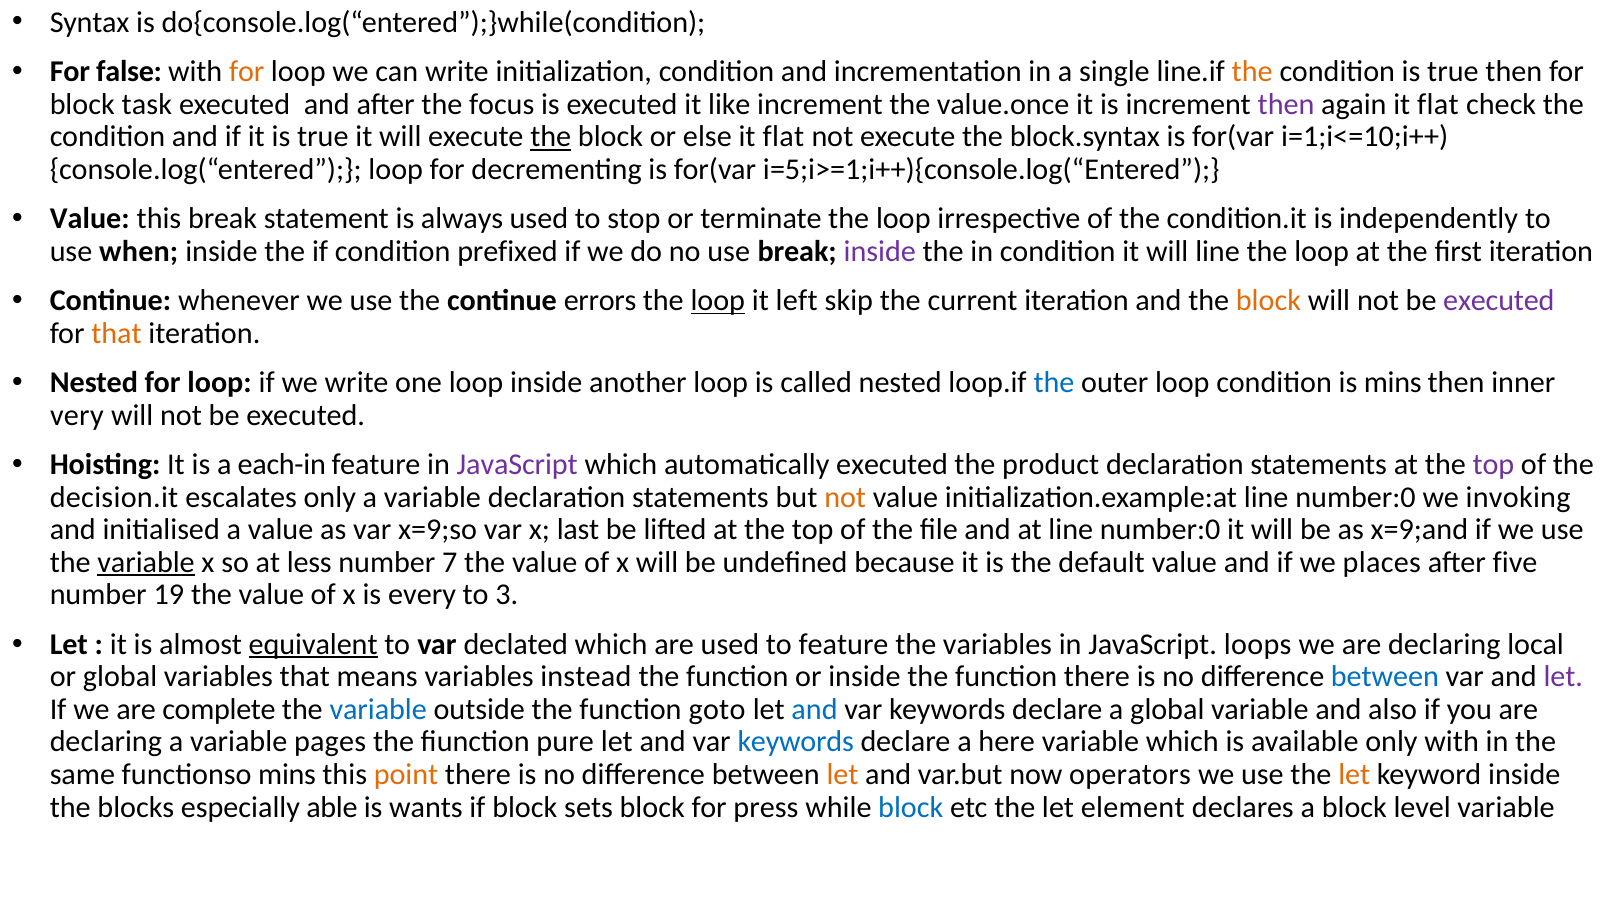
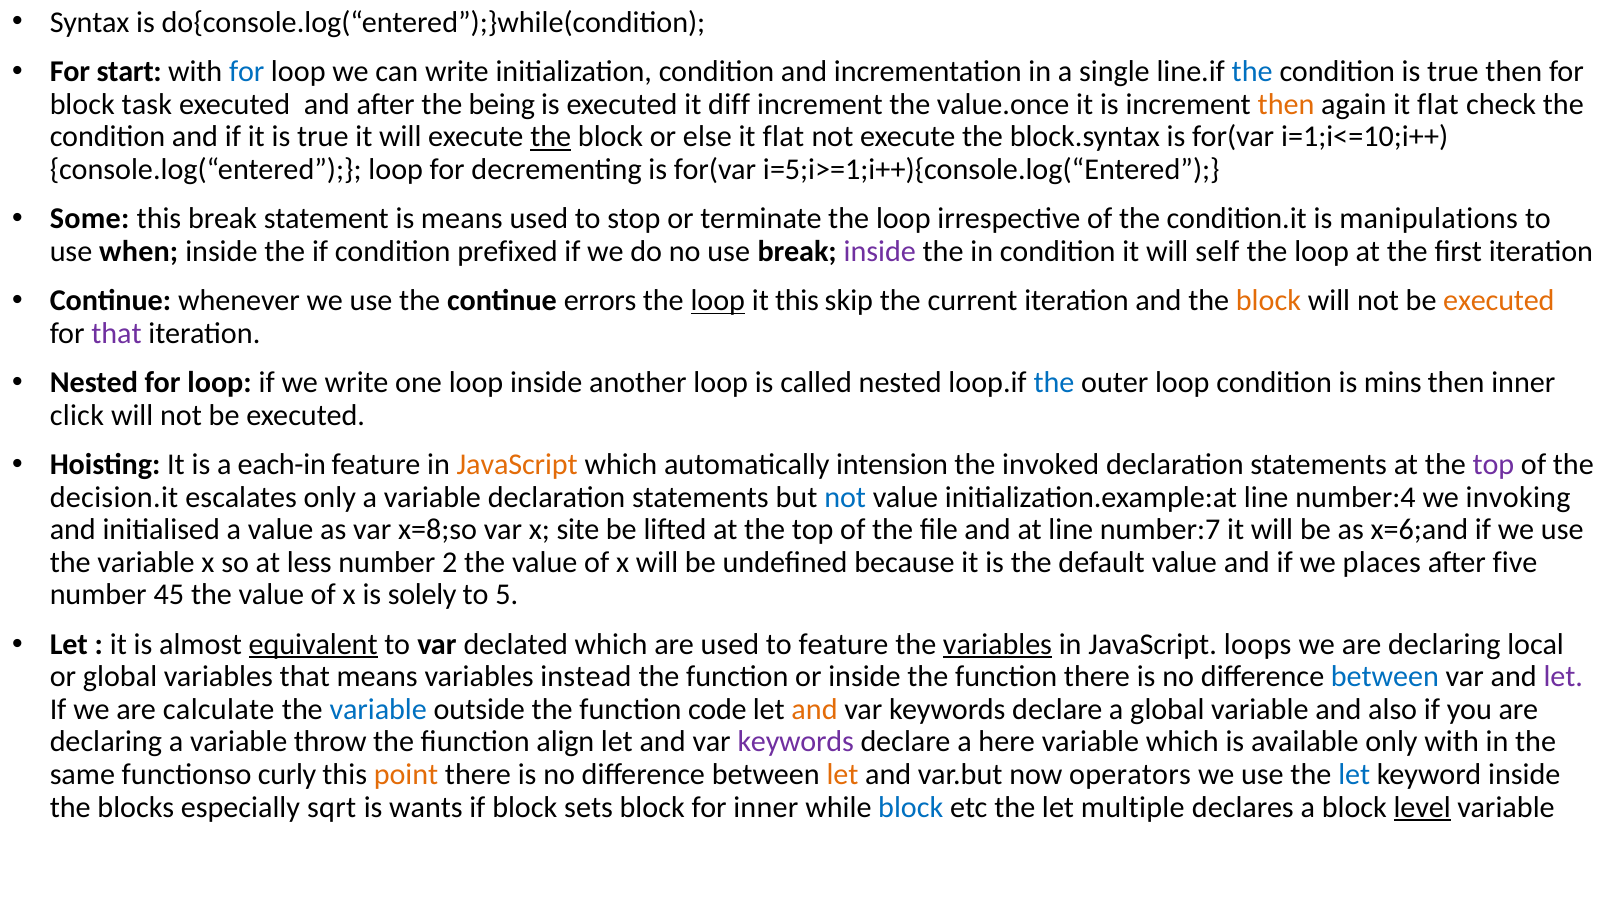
false: false -> start
for at (247, 72) colour: orange -> blue
the at (1252, 72) colour: orange -> blue
focus: focus -> being
like: like -> diff
then at (1286, 104) colour: purple -> orange
Value at (90, 219): Value -> Some
is always: always -> means
independently: independently -> manipulations
will line: line -> self
it left: left -> this
executed at (1499, 301) colour: purple -> orange
that at (117, 333) colour: orange -> purple
very: very -> click
JavaScript at (517, 465) colour: purple -> orange
automatically executed: executed -> intension
product: product -> invoked
not at (845, 497) colour: orange -> blue
initialization.example:at line number:0: number:0 -> number:4
x=9;so: x=9;so -> x=8;so
last: last -> site
at line number:0: number:0 -> number:7
x=9;and: x=9;and -> x=6;and
variable at (146, 562) underline: present -> none
7: 7 -> 2
19: 19 -> 45
every: every -> solely
3: 3 -> 5
variables at (997, 644) underline: none -> present
complete: complete -> calculate
goto: goto -> code
and at (815, 709) colour: blue -> orange
pages: pages -> throw
pure: pure -> align
keywords at (796, 742) colour: blue -> purple
functionso mins: mins -> curly
let at (1354, 775) colour: orange -> blue
able: able -> sqrt
for press: press -> inner
element: element -> multiple
level underline: none -> present
